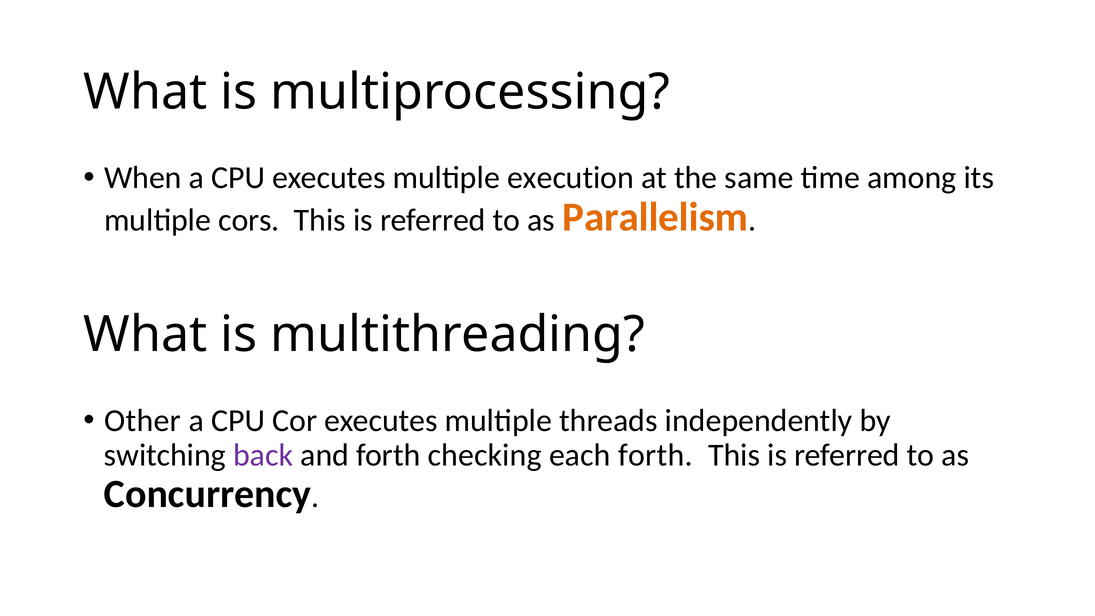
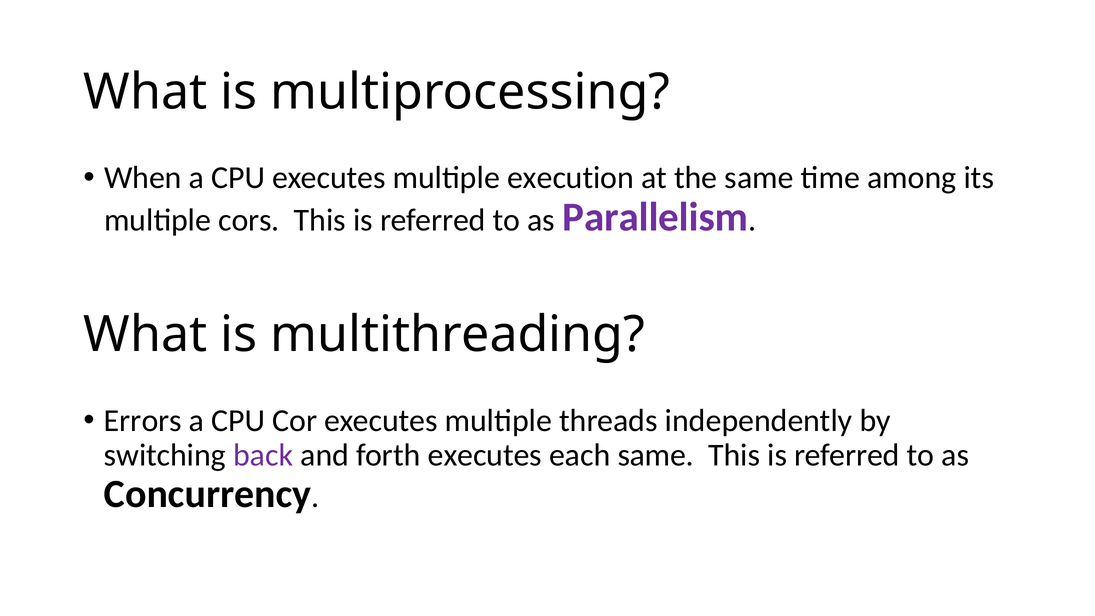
Parallelism colour: orange -> purple
Other: Other -> Errors
forth checking: checking -> executes
each forth: forth -> same
